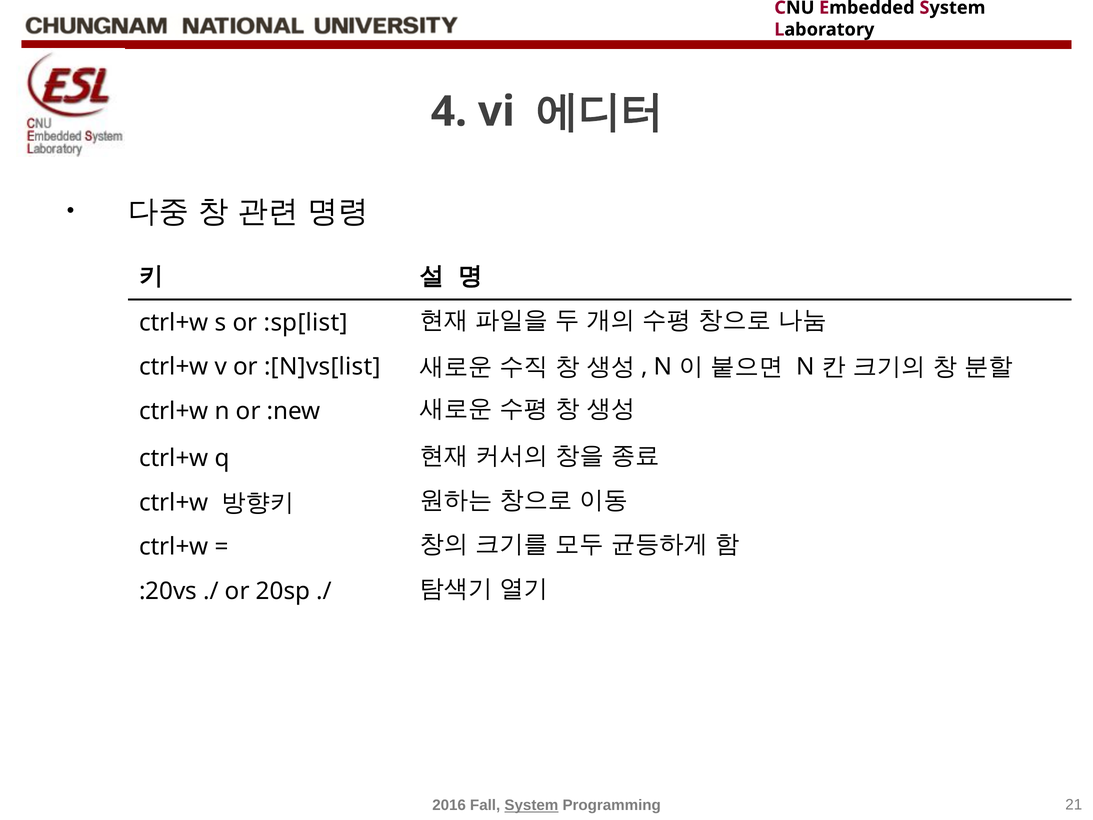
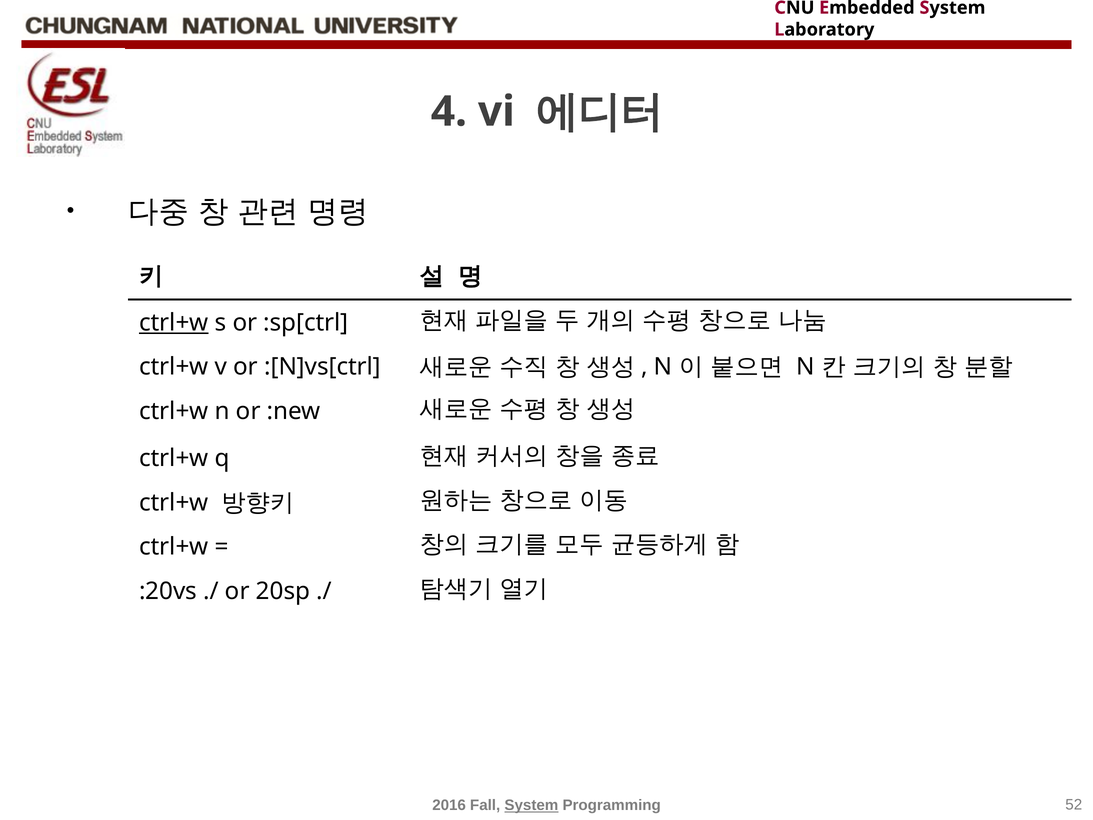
ctrl+w at (174, 323) underline: none -> present
:sp[list: :sp[list -> :sp[ctrl
:[N]vs[list: :[N]vs[list -> :[N]vs[ctrl
21: 21 -> 52
